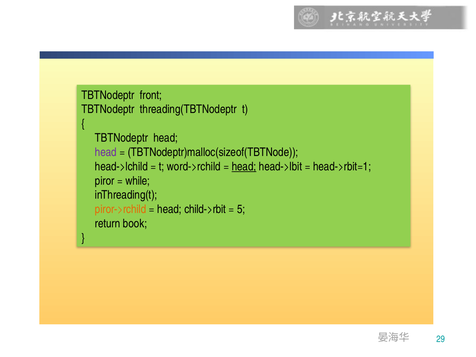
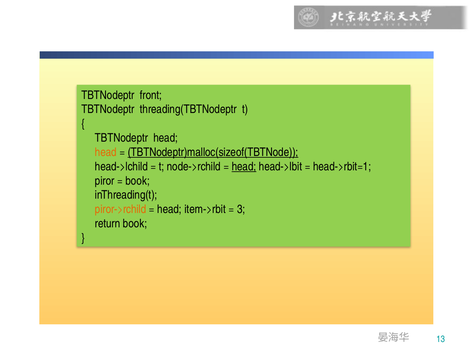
head at (106, 152) colour: purple -> orange
TBTNodeptr)malloc(sizeof(TBTNode underline: none -> present
word->rchild: word->rchild -> node->rchild
while at (138, 181): while -> book
child->rbit: child->rbit -> item->rbit
5: 5 -> 3
29: 29 -> 13
